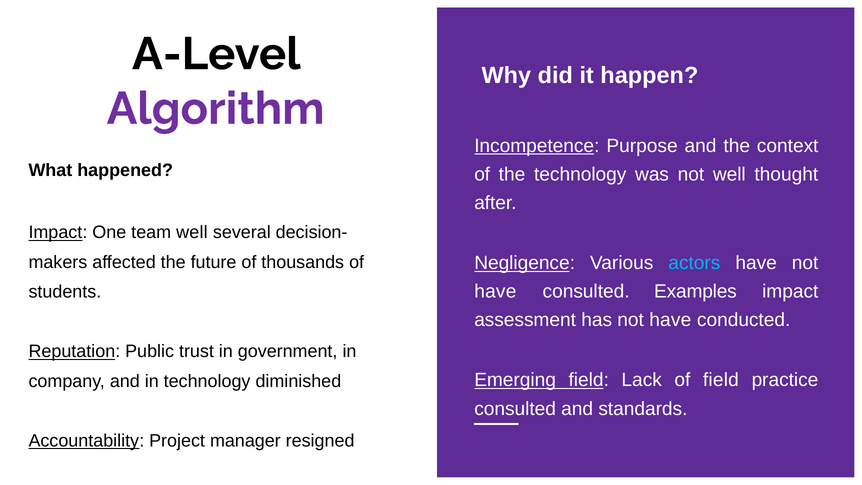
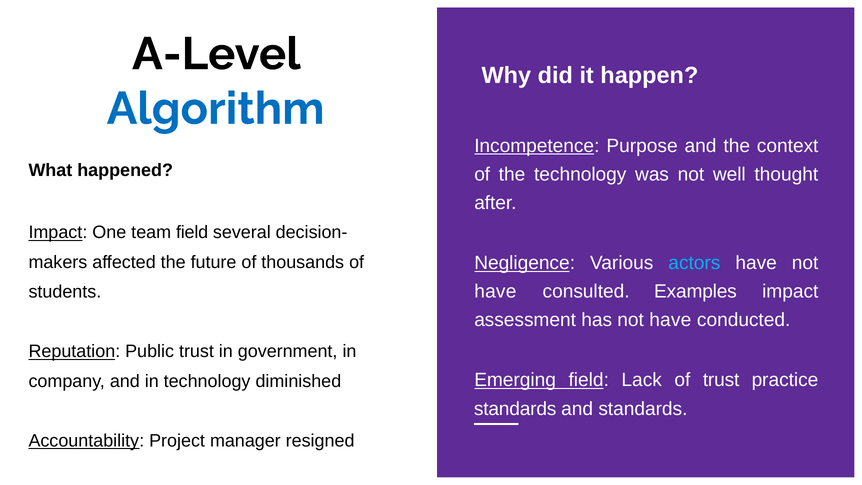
Algorithm colour: purple -> blue
team well: well -> field
of field: field -> trust
consulted at (515, 409): consulted -> standards
